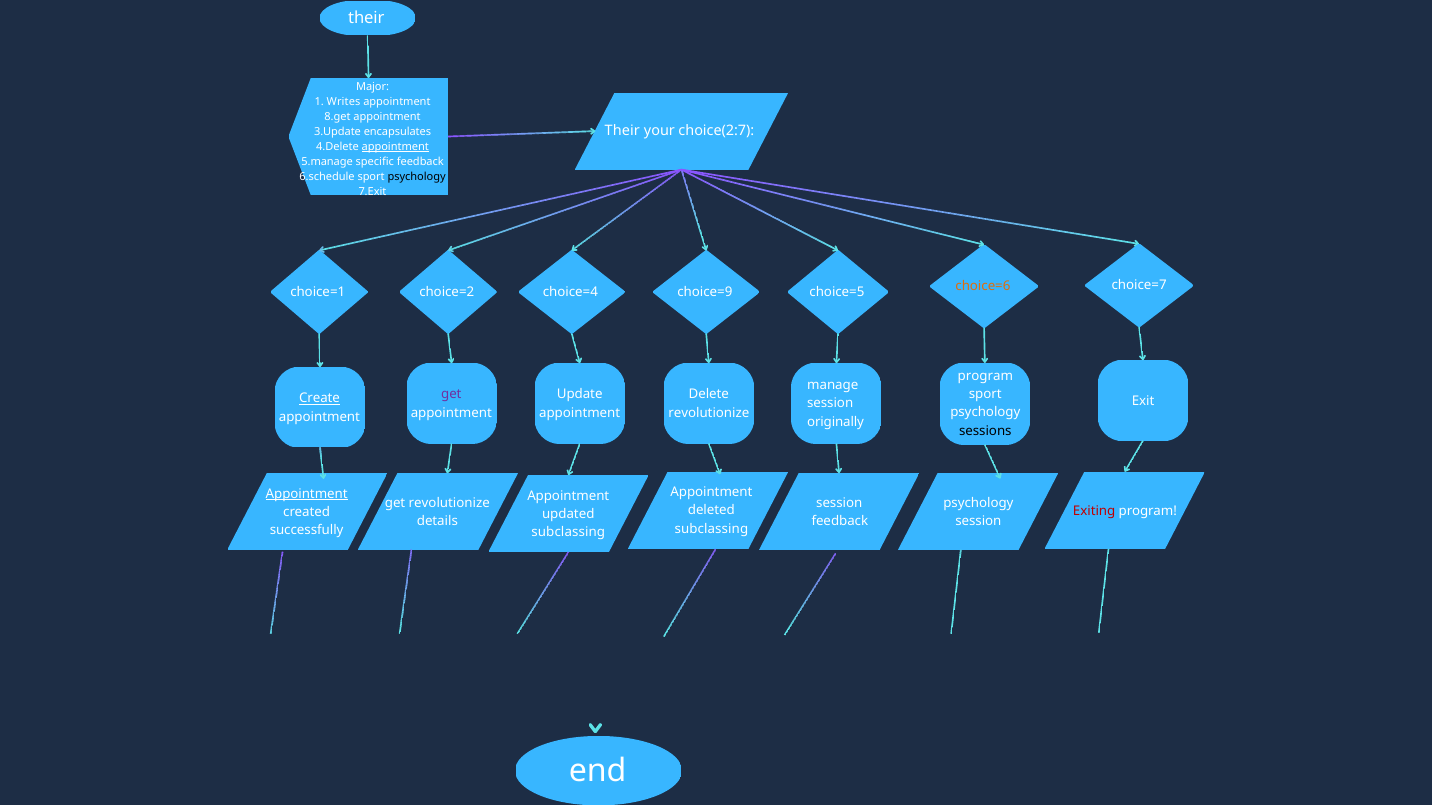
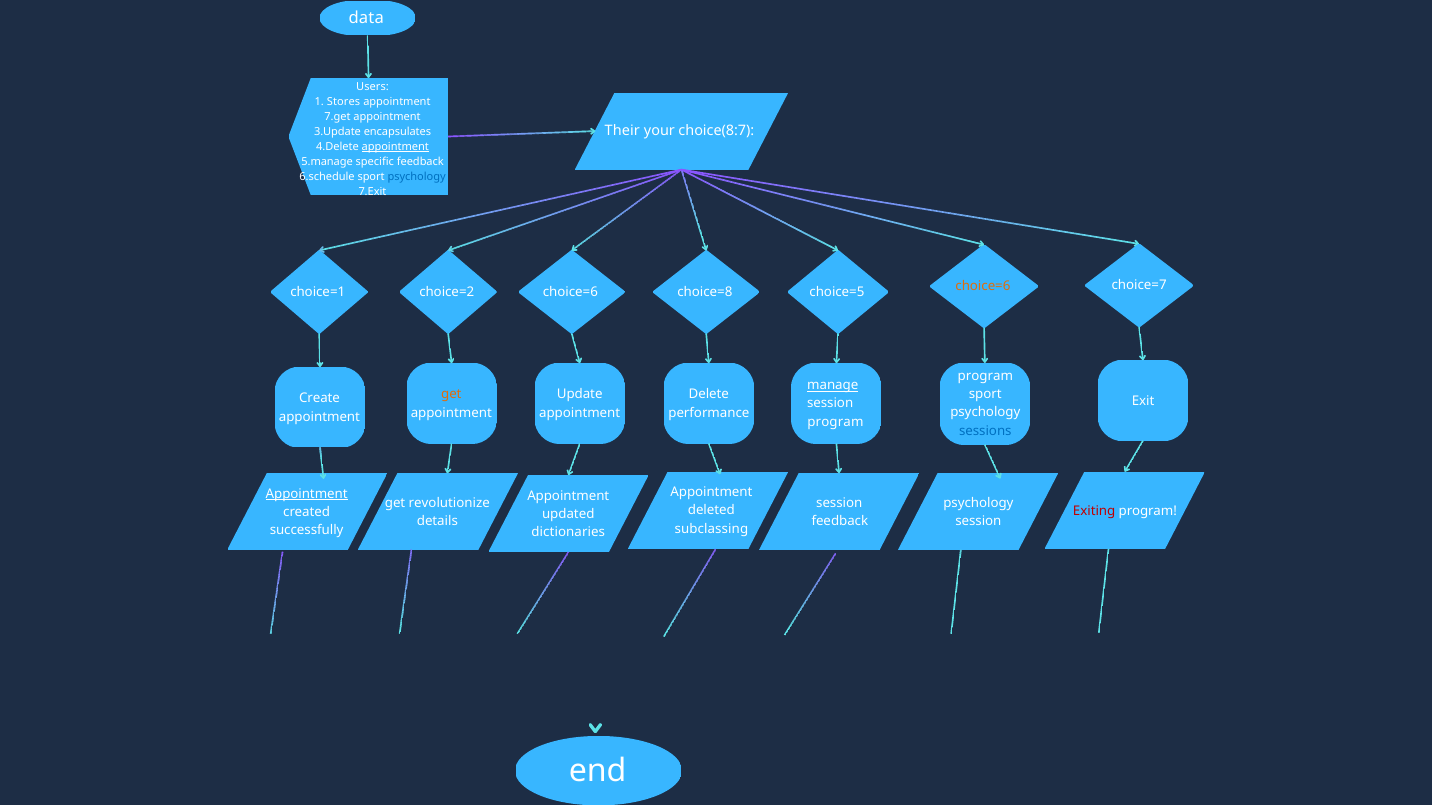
their at (366, 18): their -> data
Major: Major -> Users
Writes: Writes -> Stores
8.get: 8.get -> 7.get
choice(2:7: choice(2:7 -> choice(8:7
psychology at (417, 177) colour: black -> blue
choice=4 at (570, 292): choice=4 -> choice=6
choice=9: choice=9 -> choice=8
manage underline: none -> present
get at (451, 395) colour: purple -> orange
Create underline: present -> none
revolutionize at (709, 413): revolutionize -> performance
originally at (836, 422): originally -> program
sessions colour: black -> blue
subclassing at (568, 533): subclassing -> dictionaries
